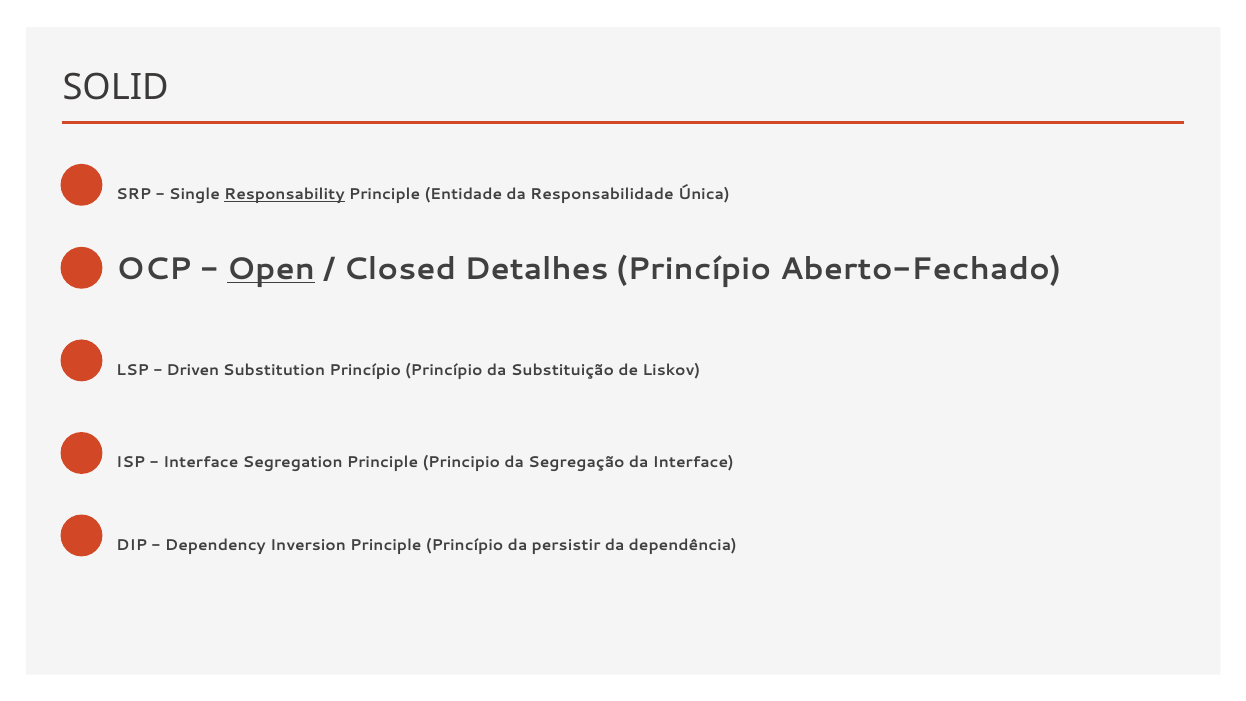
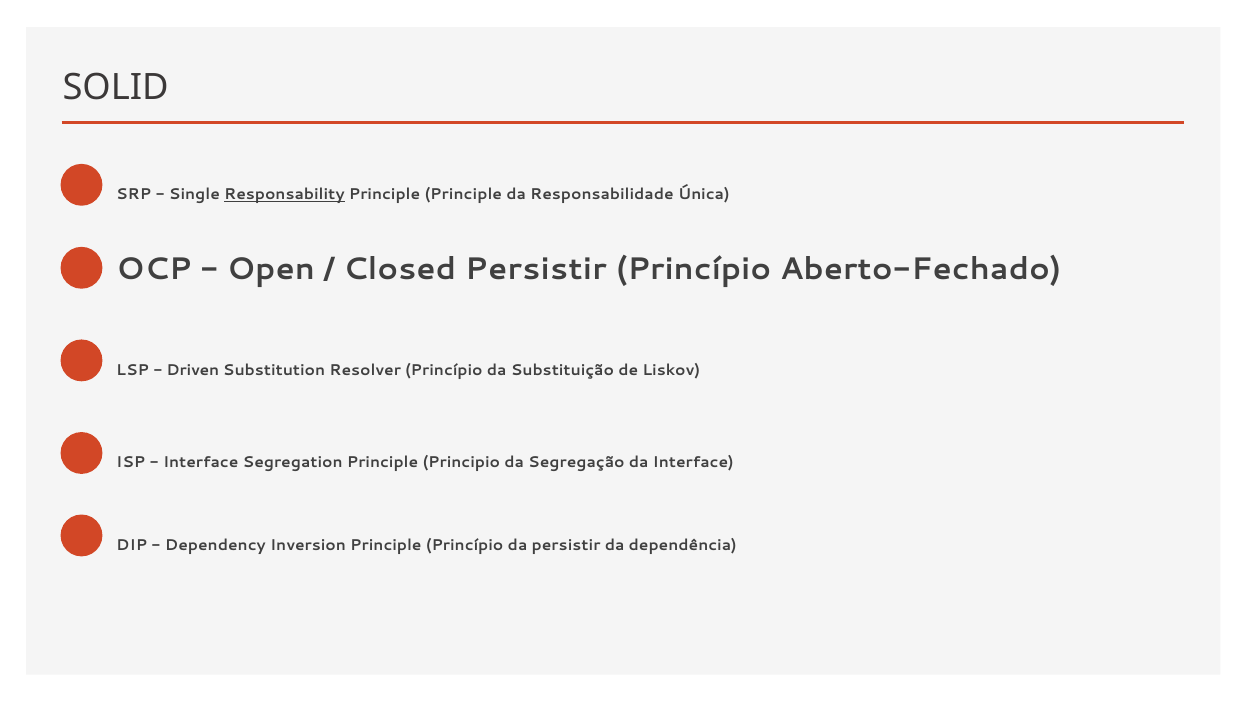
Principle Entidade: Entidade -> Principle
Open underline: present -> none
Closed Detalhes: Detalhes -> Persistir
Substitution Princípio: Princípio -> Resolver
